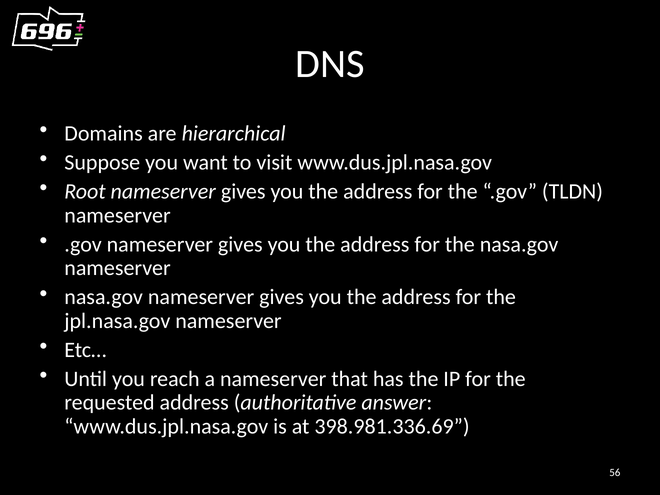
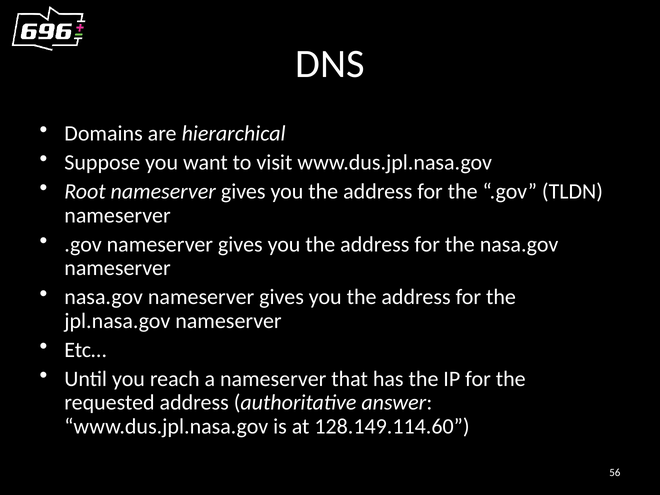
398.981.336.69: 398.981.336.69 -> 128.149.114.60
